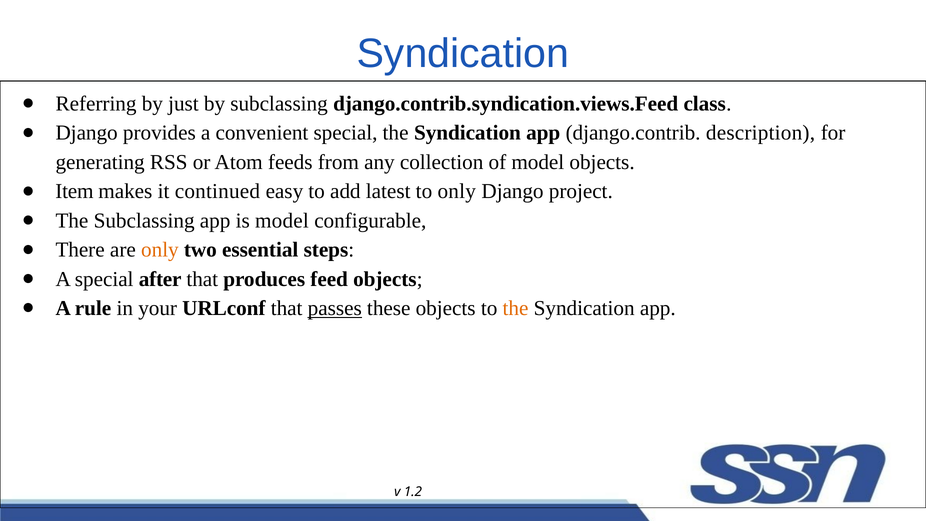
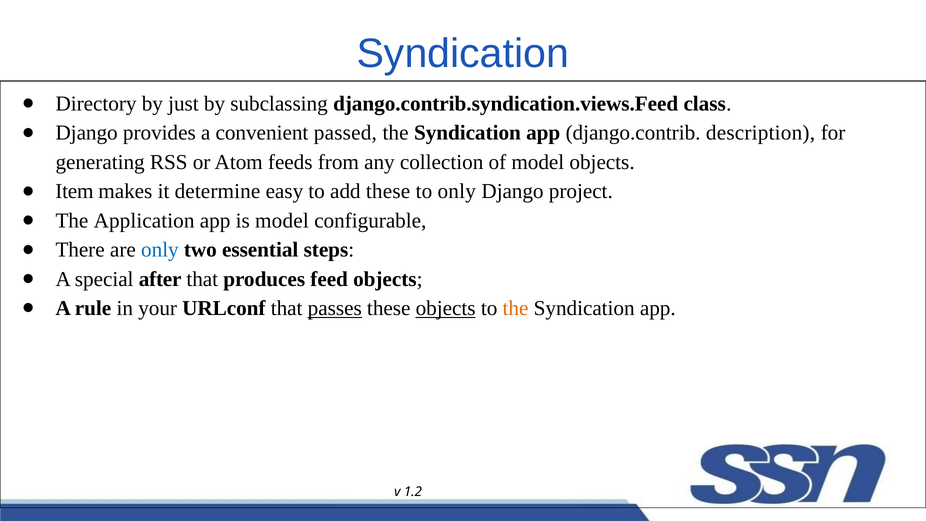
Referring: Referring -> Directory
convenient special: special -> passed
continued: continued -> determine
add latest: latest -> these
The Subclassing: Subclassing -> Application
only at (160, 250) colour: orange -> blue
objects at (446, 308) underline: none -> present
